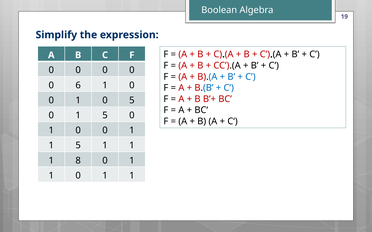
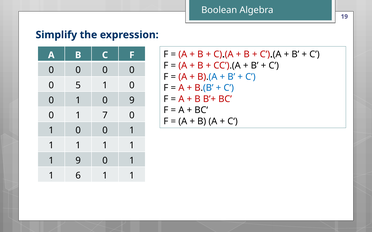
6: 6 -> 5
0 5: 5 -> 9
0 1 5: 5 -> 7
5 at (78, 146): 5 -> 1
1 8: 8 -> 9
0 at (78, 176): 0 -> 6
